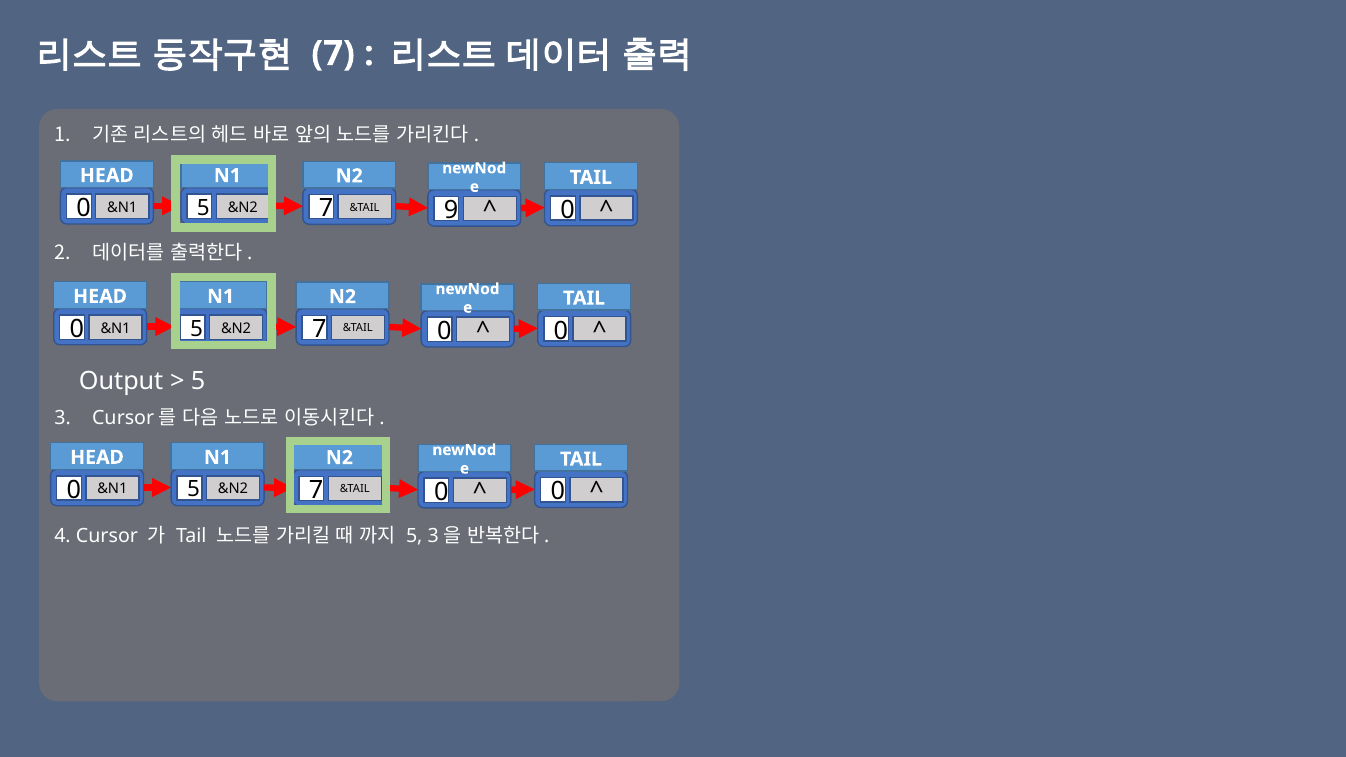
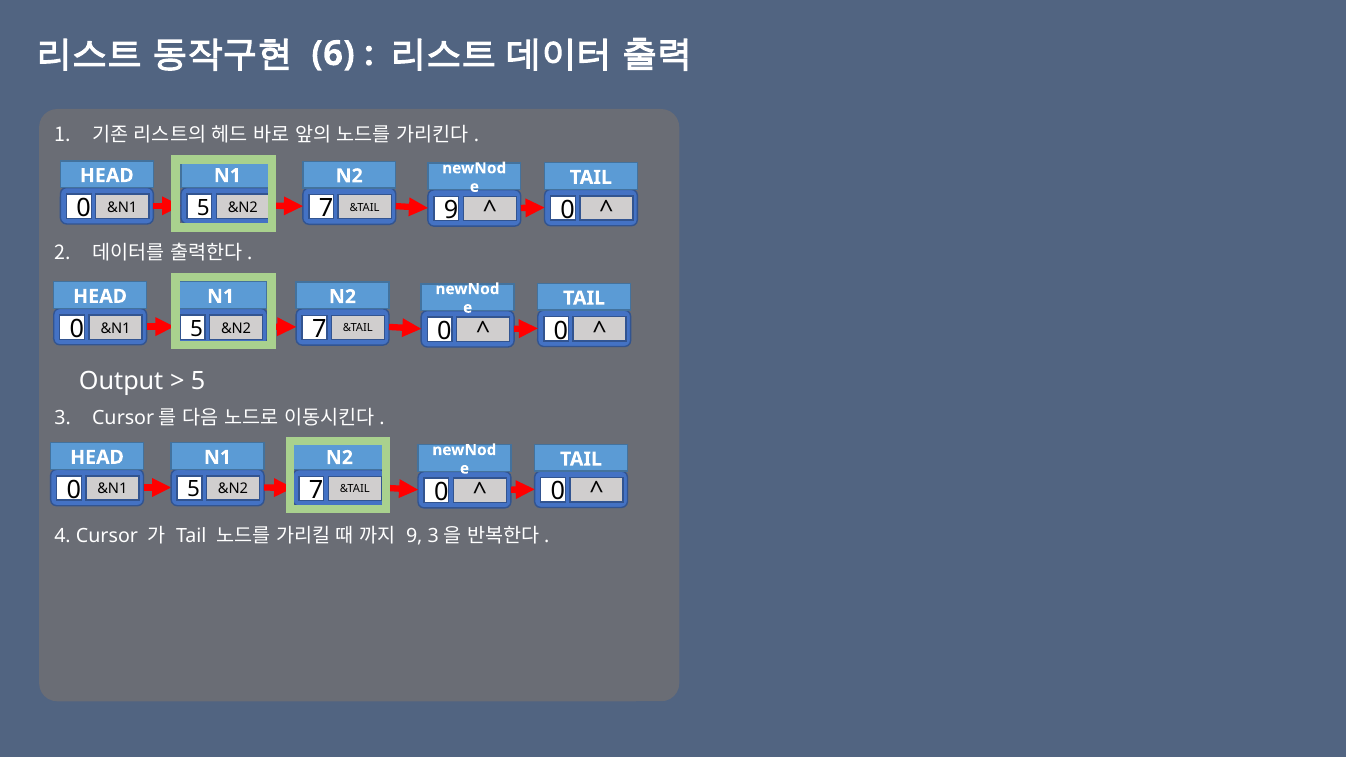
7 at (333, 54): 7 -> 6
5 at (414, 536): 5 -> 9
